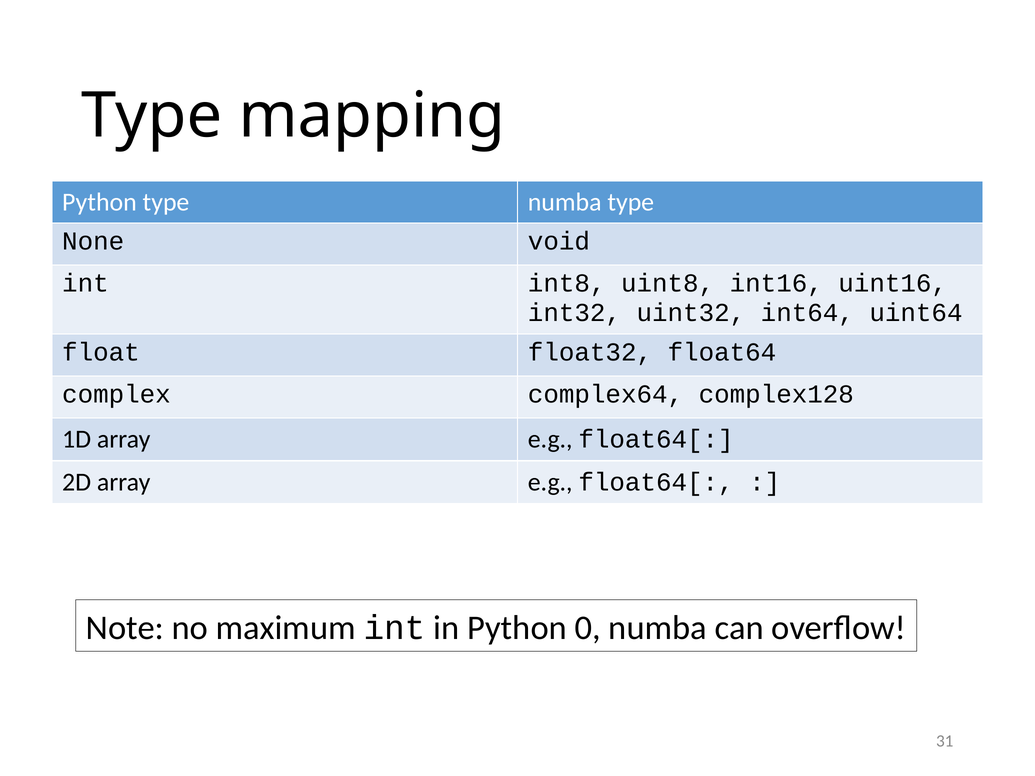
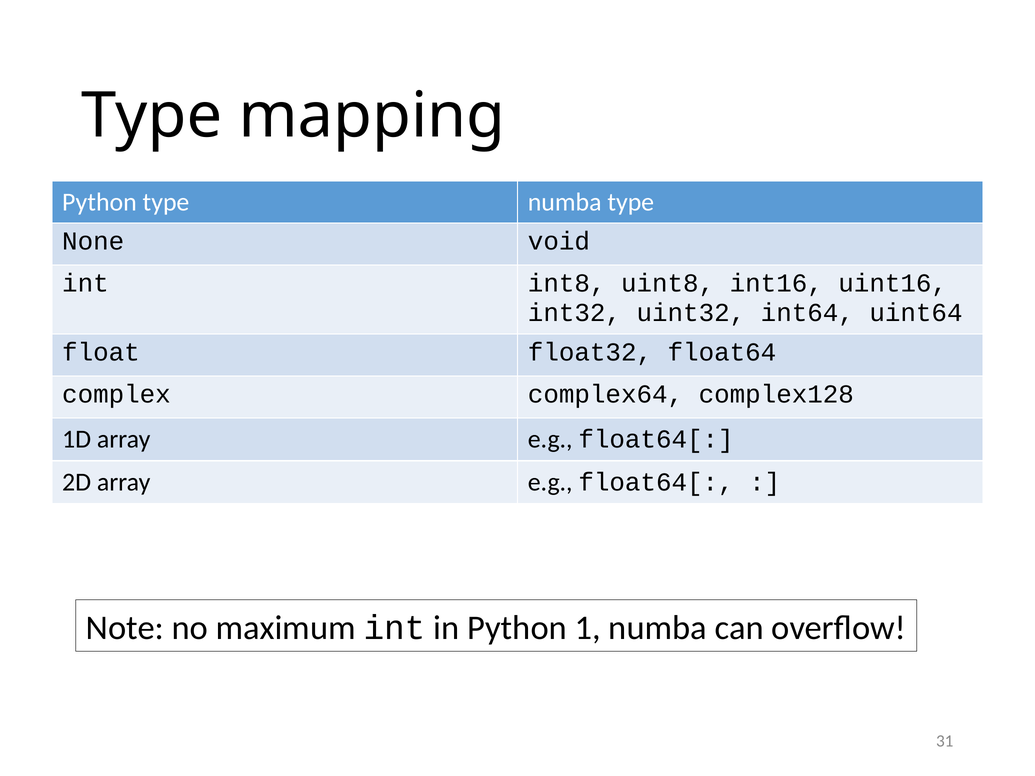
0: 0 -> 1
